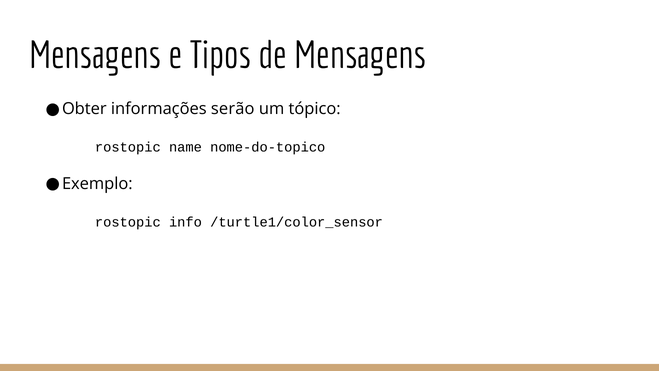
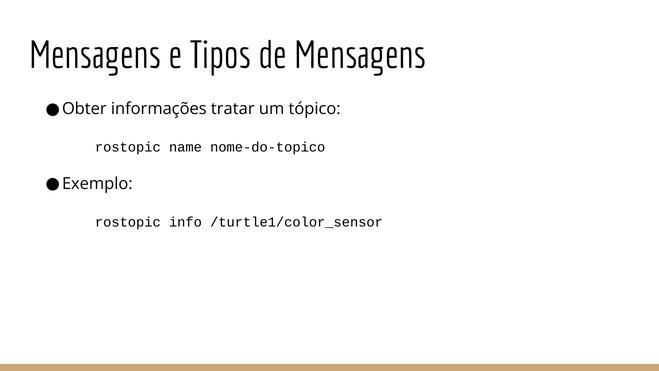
serão: serão -> tratar
